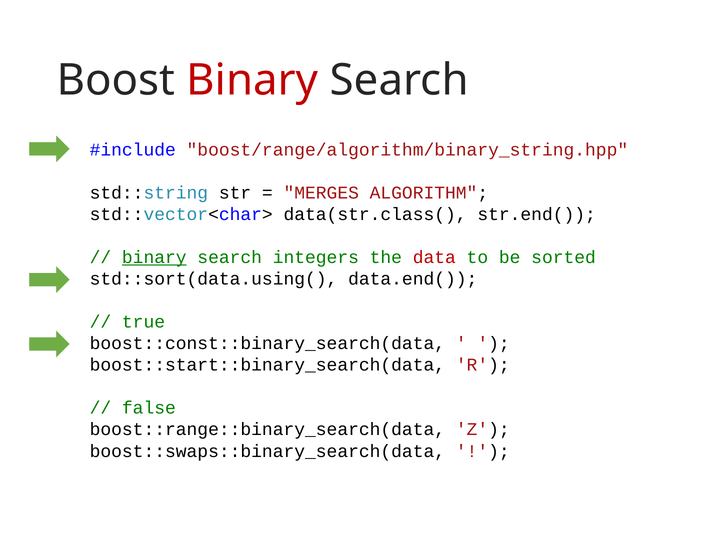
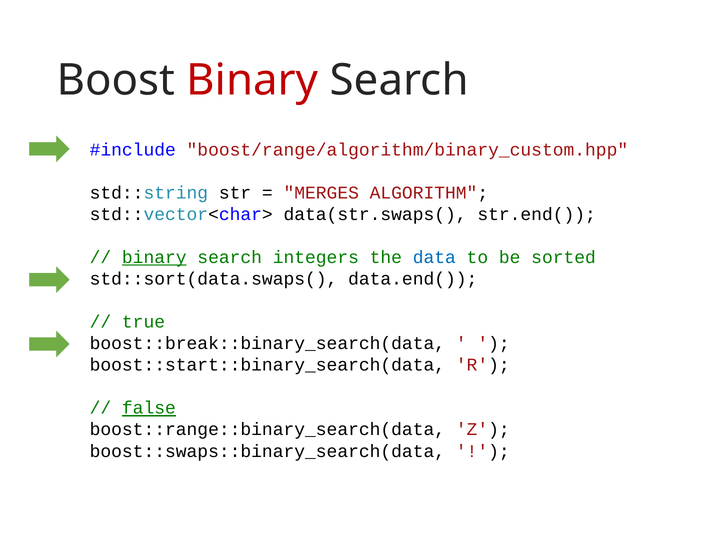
boost/range/algorithm/binary_string.hpp: boost/range/algorithm/binary_string.hpp -> boost/range/algorithm/binary_custom.hpp
data(str.class(: data(str.class( -> data(str.swaps(
data colour: red -> blue
std::sort(data.using(: std::sort(data.using( -> std::sort(data.swaps(
boost::const::binary_search(data: boost::const::binary_search(data -> boost::break::binary_search(data
false underline: none -> present
